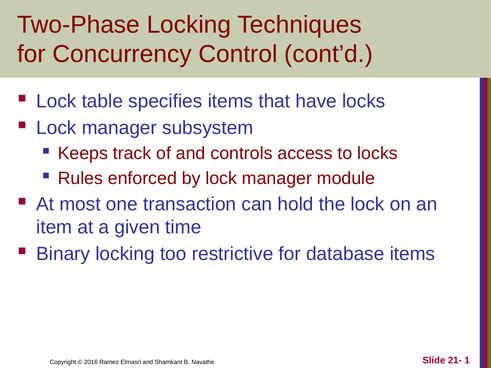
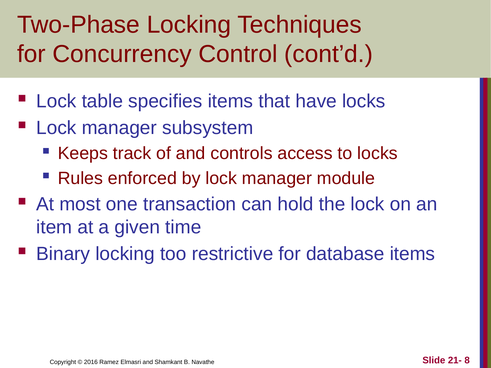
1: 1 -> 8
